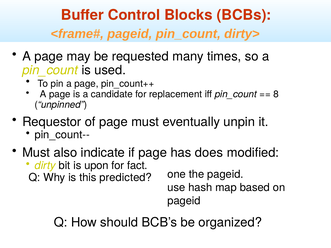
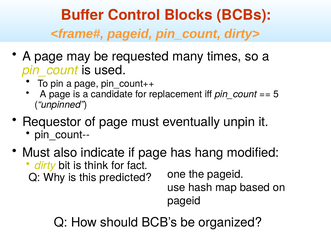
8: 8 -> 5
does: does -> hang
upon: upon -> think
